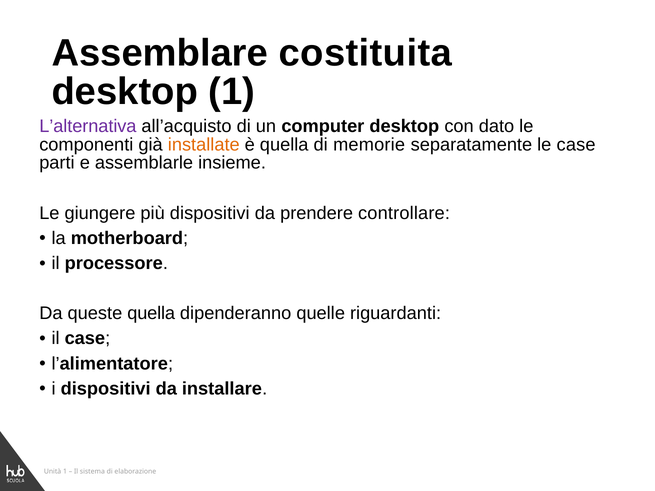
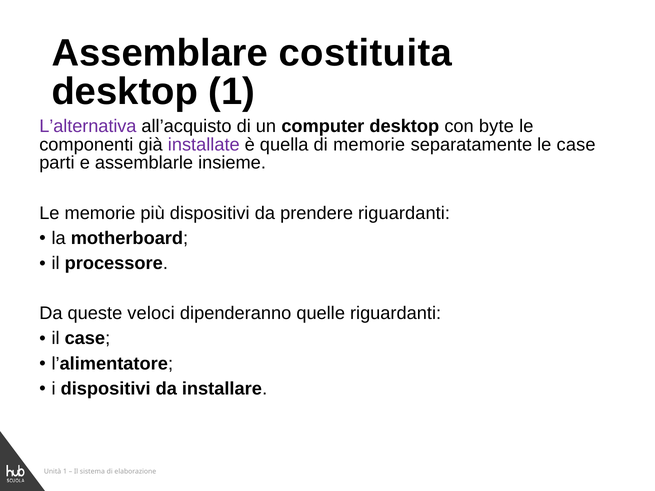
dato: dato -> byte
installate colour: orange -> purple
Le giungere: giungere -> memorie
prendere controllare: controllare -> riguardanti
queste quella: quella -> veloci
